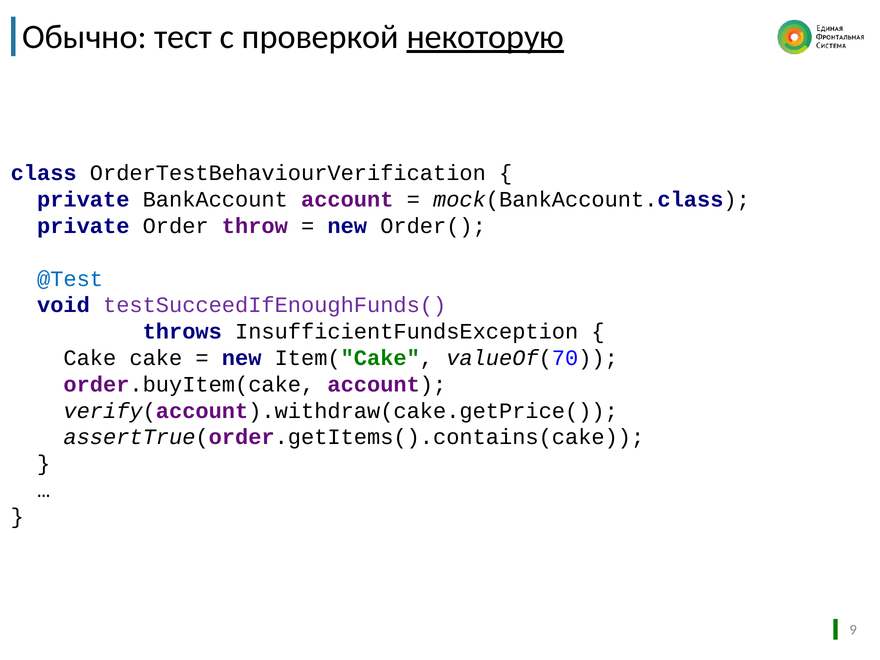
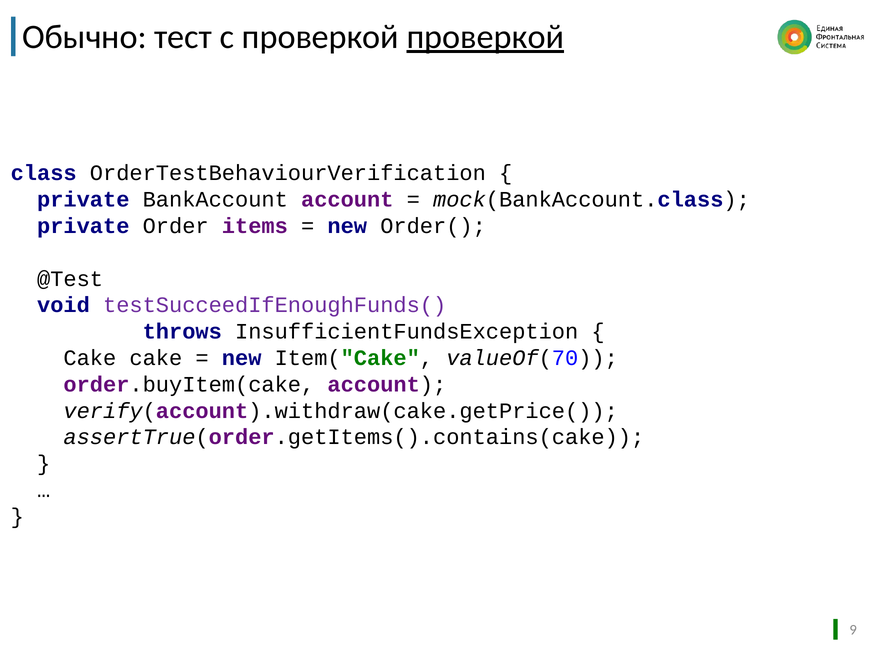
проверкой некоторую: некоторую -> проверкой
throw: throw -> items
@Test colour: blue -> black
